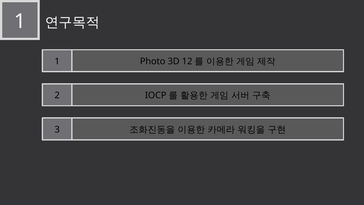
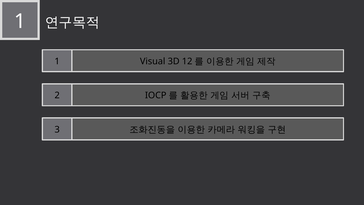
Photo: Photo -> Visual
